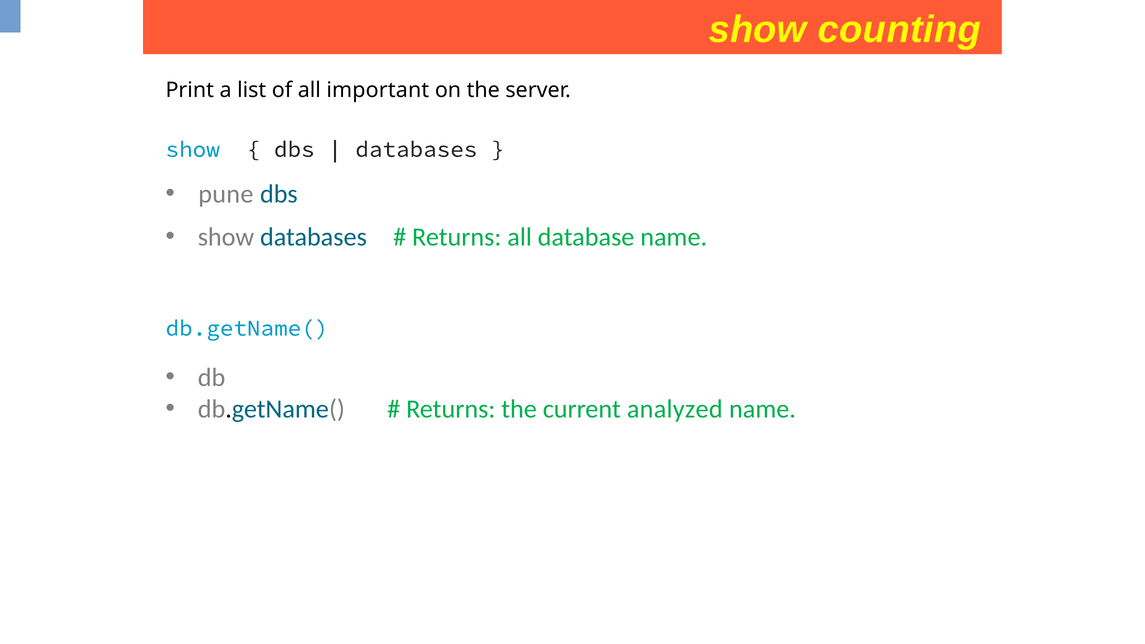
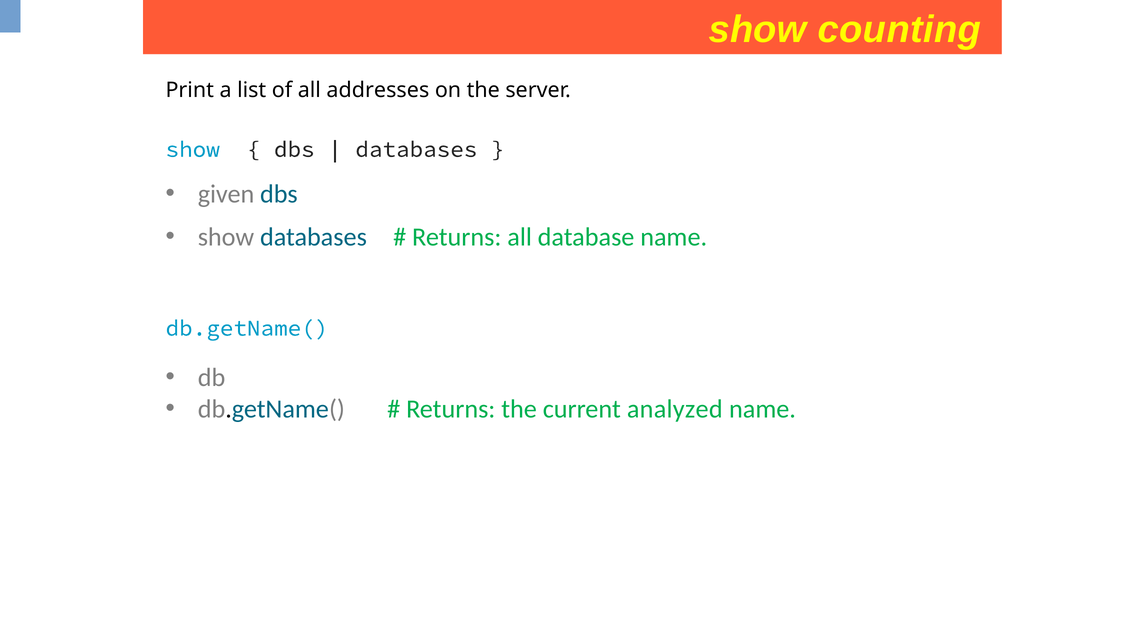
important: important -> addresses
pune: pune -> given
